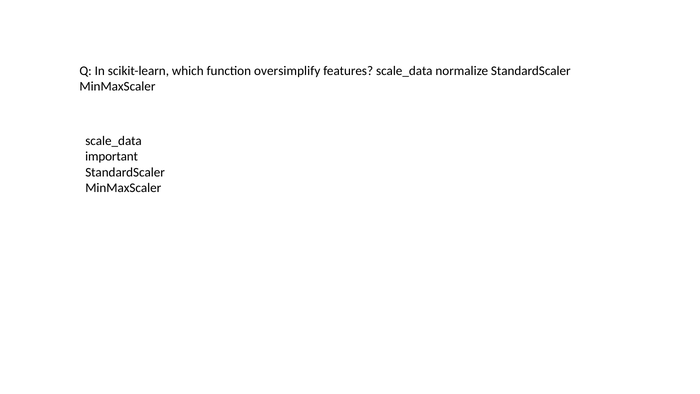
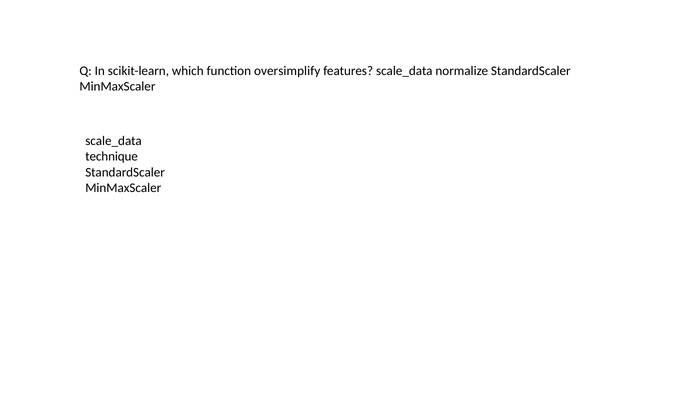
important: important -> technique
